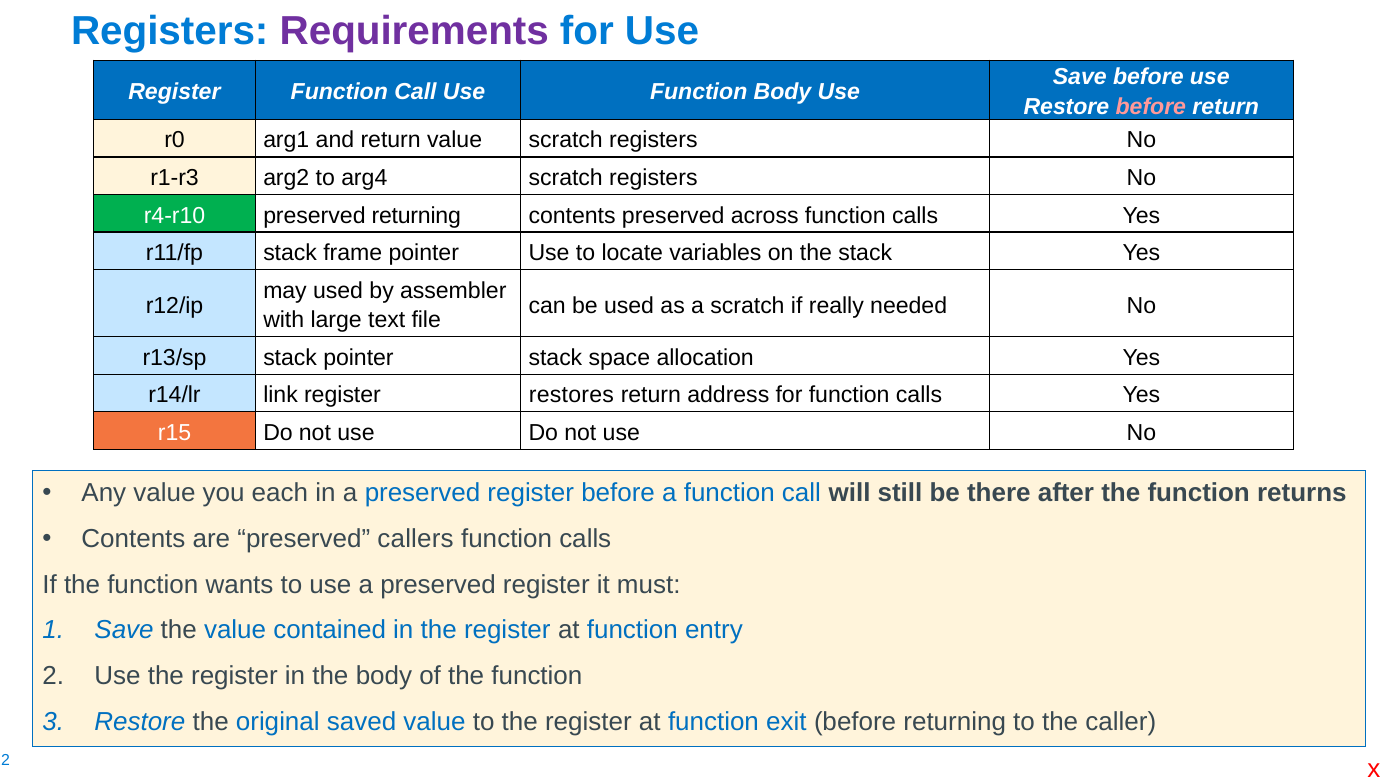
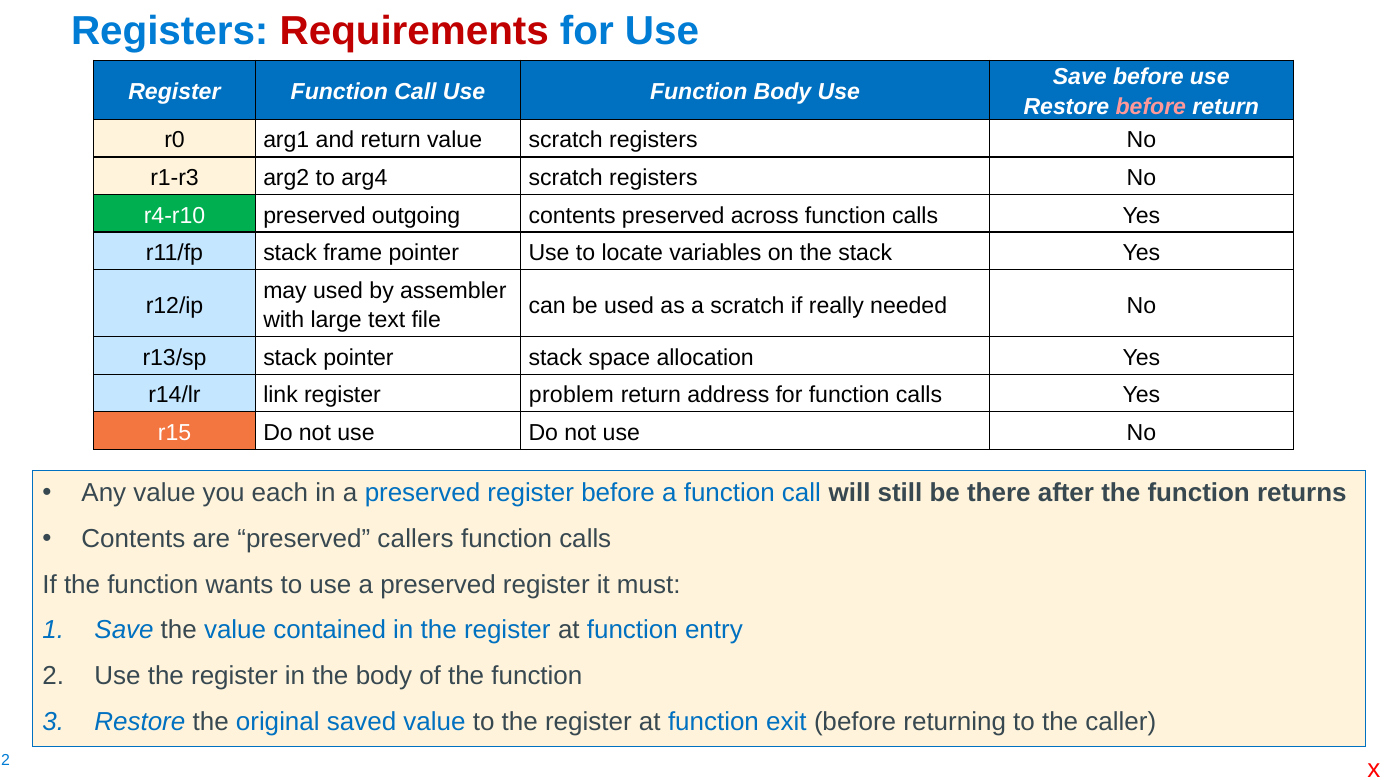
Requirements colour: purple -> red
preserved returning: returning -> outgoing
restores: restores -> problem
